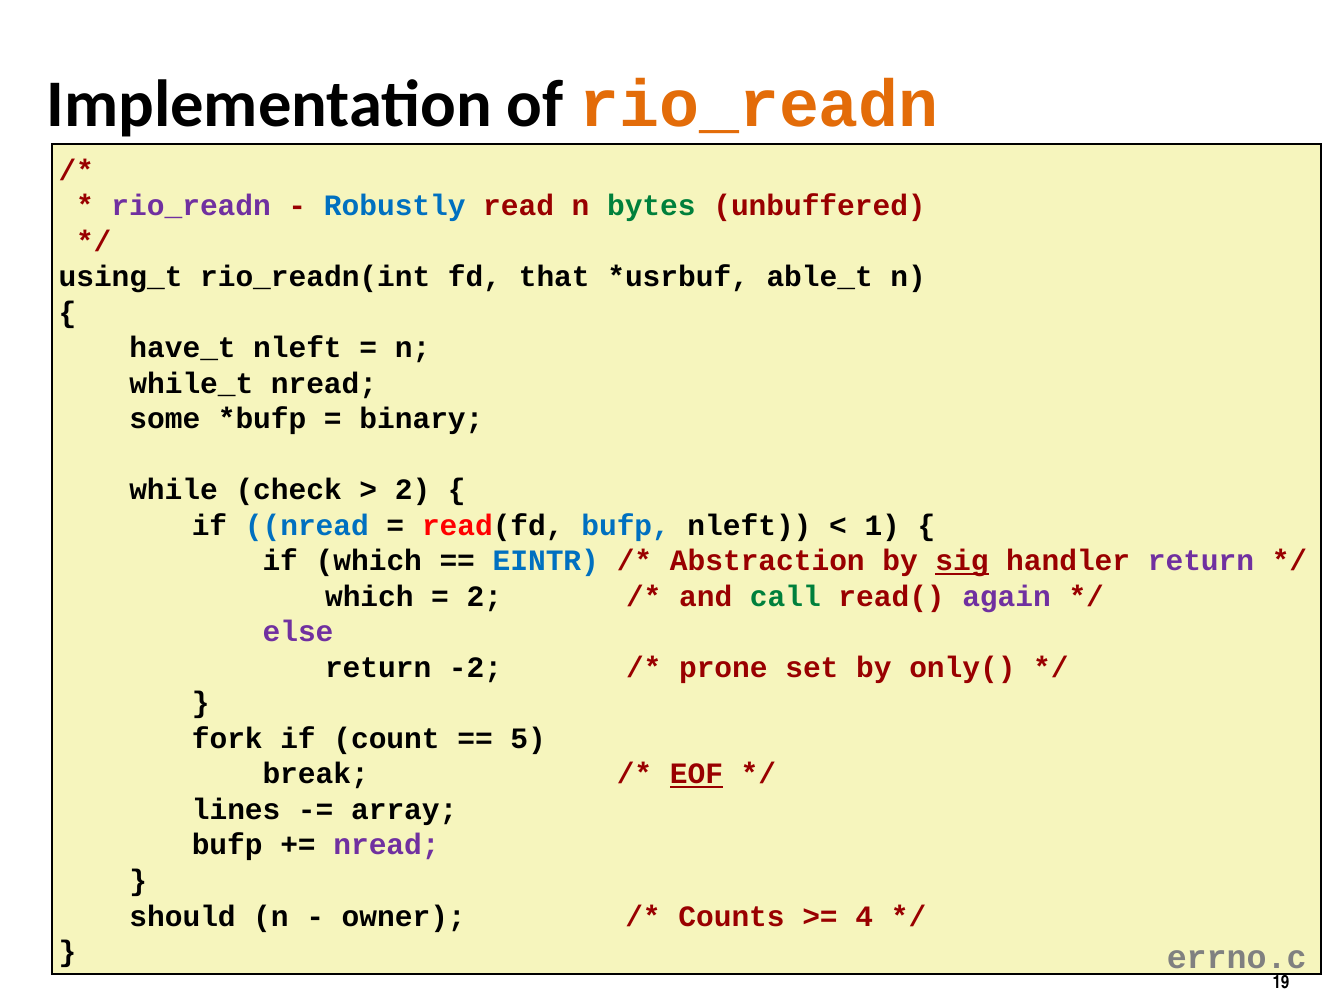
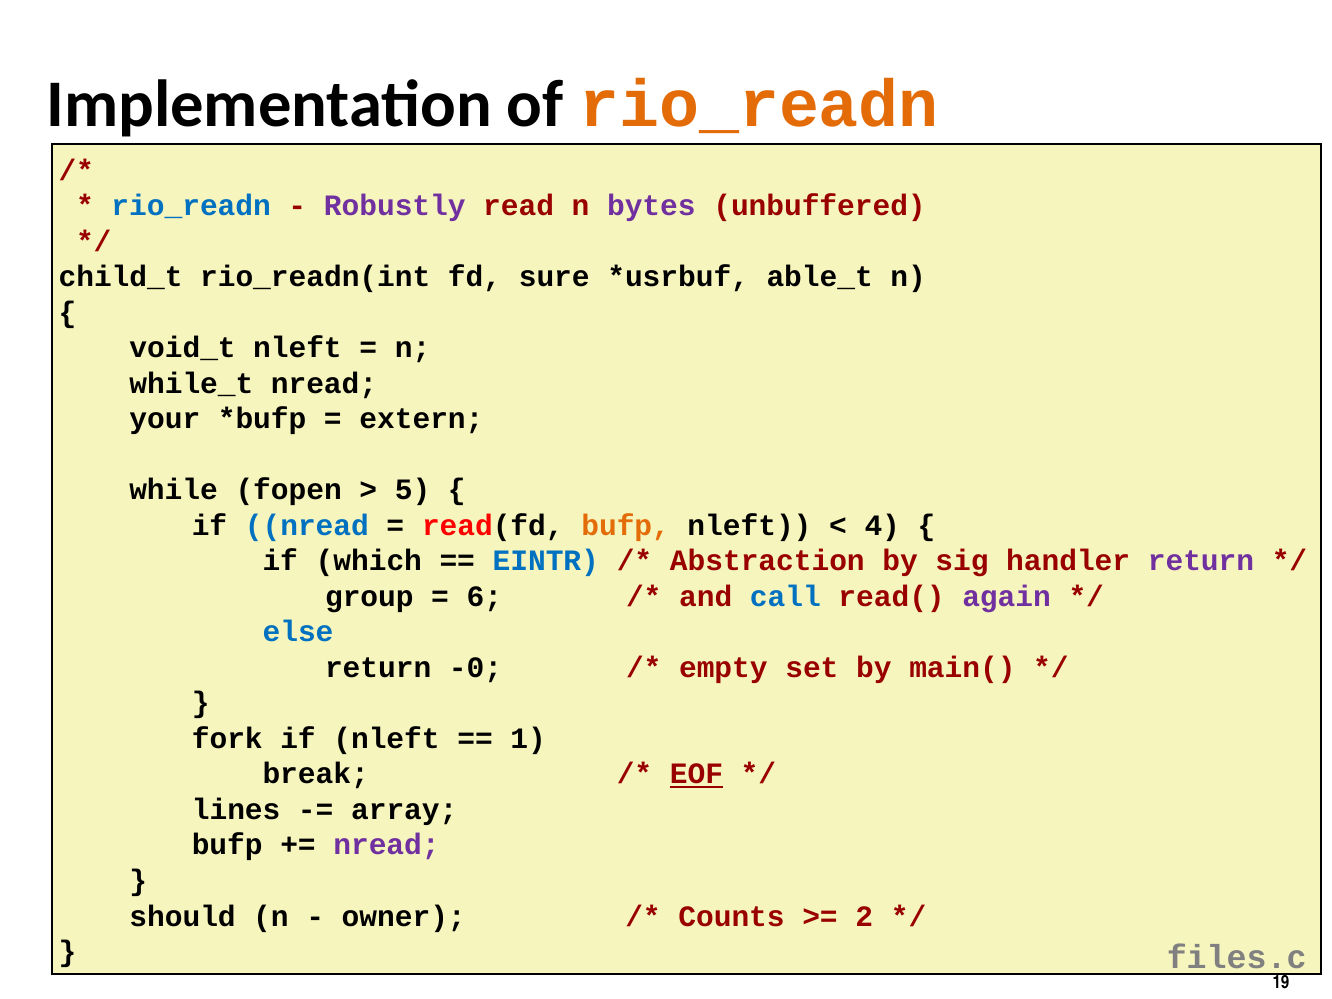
rio_readn at (191, 206) colour: purple -> blue
Robustly colour: blue -> purple
bytes colour: green -> purple
using_t: using_t -> child_t
that: that -> sure
have_t: have_t -> void_t
some: some -> your
binary: binary -> extern
check: check -> fopen
2 at (413, 490): 2 -> 5
bufp at (626, 526) colour: blue -> orange
1: 1 -> 4
sig underline: present -> none
which at (369, 597): which -> group
2 at (484, 597): 2 -> 6
call colour: green -> blue
else colour: purple -> blue
-2: -2 -> -0
prone: prone -> empty
only(: only( -> main(
if count: count -> nleft
5: 5 -> 1
4: 4 -> 2
errno.c: errno.c -> files.c
